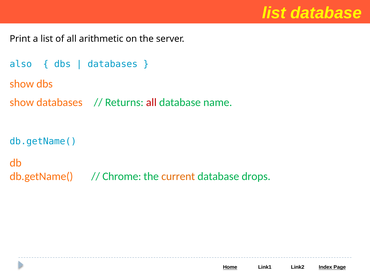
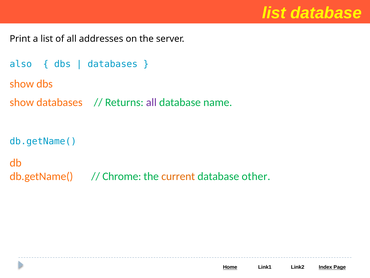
arithmetic: arithmetic -> addresses
all at (151, 102) colour: red -> purple
drops: drops -> other
